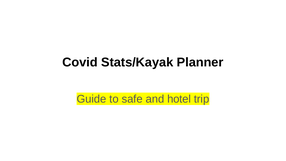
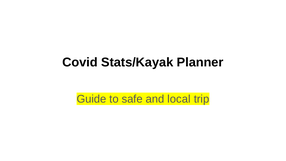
hotel: hotel -> local
